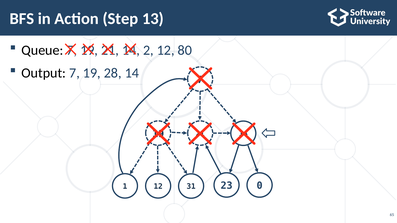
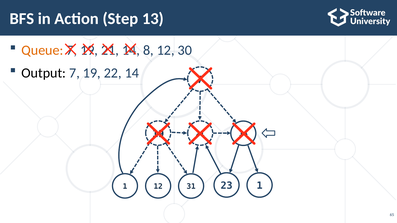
Queue colour: black -> orange
2: 2 -> 8
80: 80 -> 30
28: 28 -> 22
23 0: 0 -> 1
